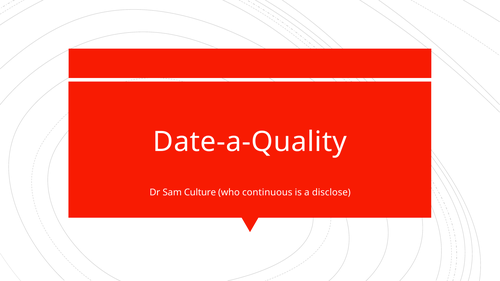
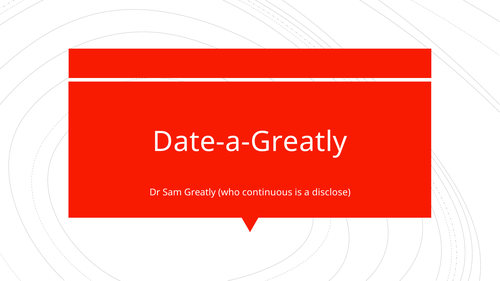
Date-a-Quality: Date-a-Quality -> Date-a-Greatly
Culture: Culture -> Greatly
